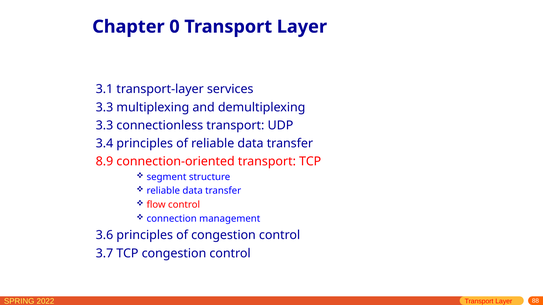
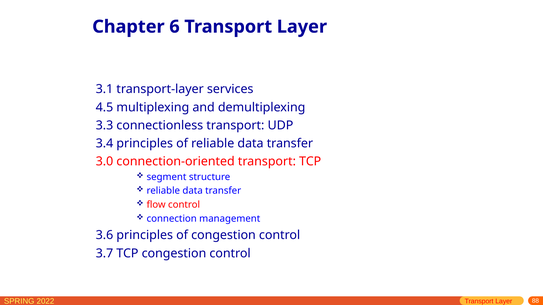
0: 0 -> 6
3.3 at (104, 107): 3.3 -> 4.5
8.9: 8.9 -> 3.0
